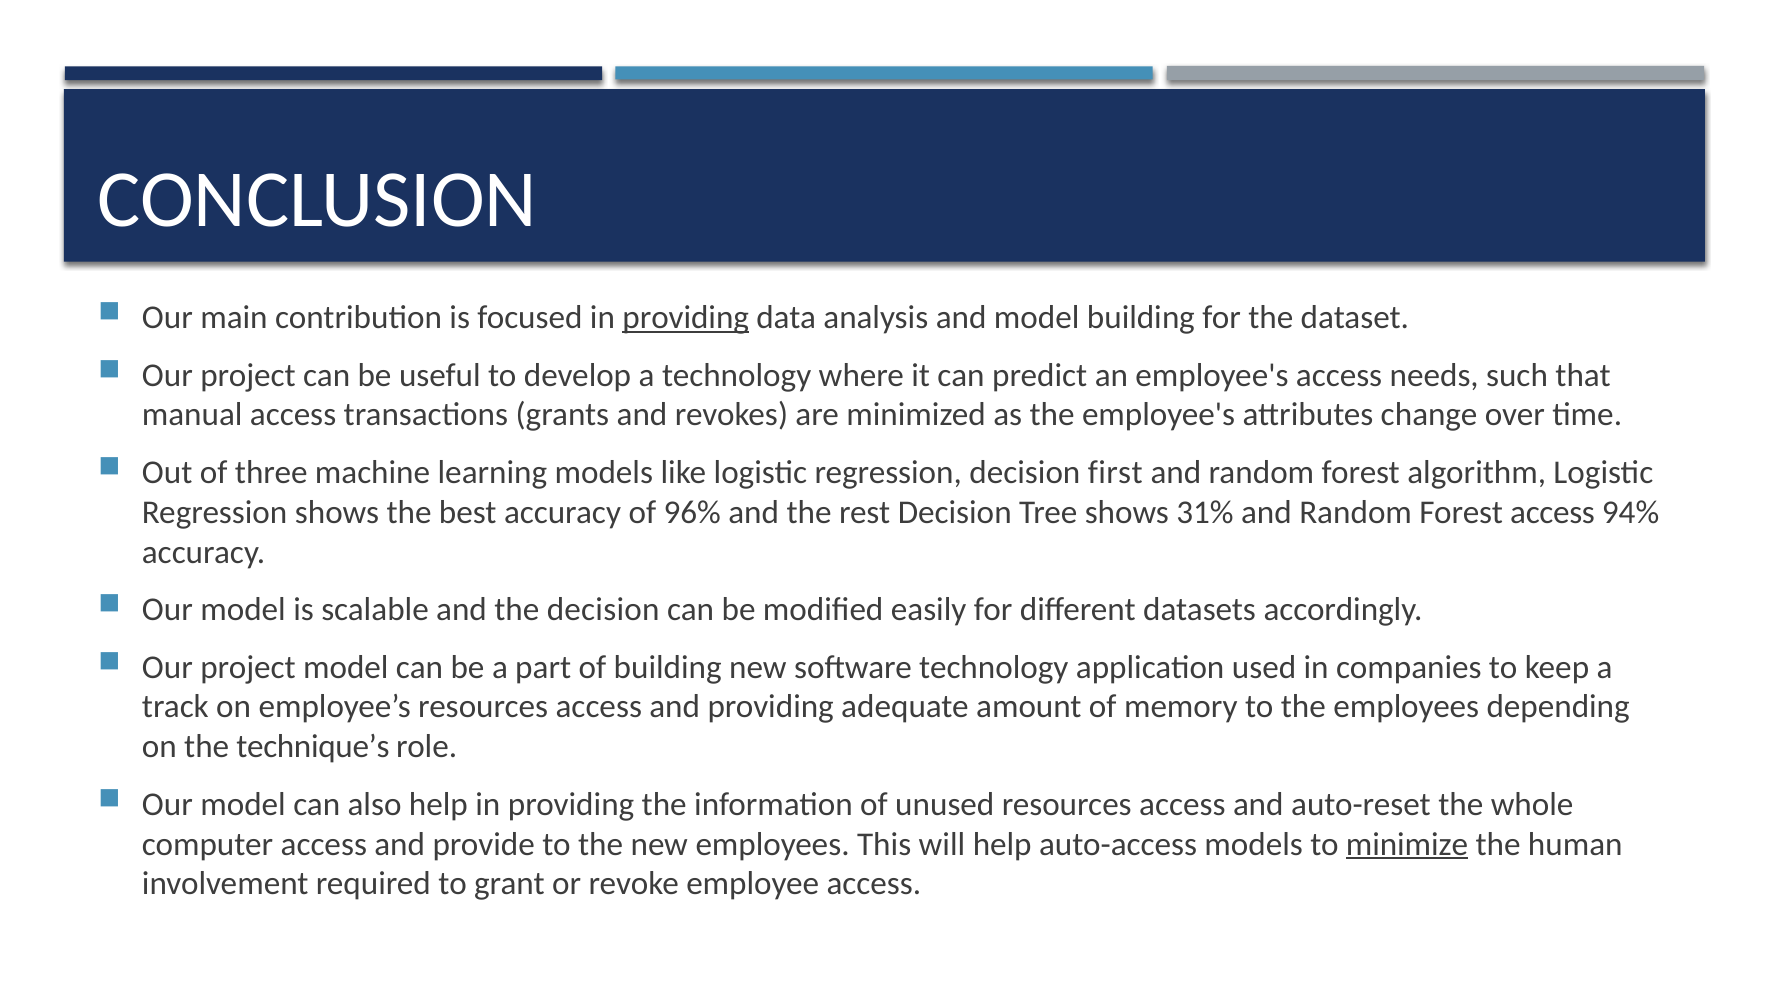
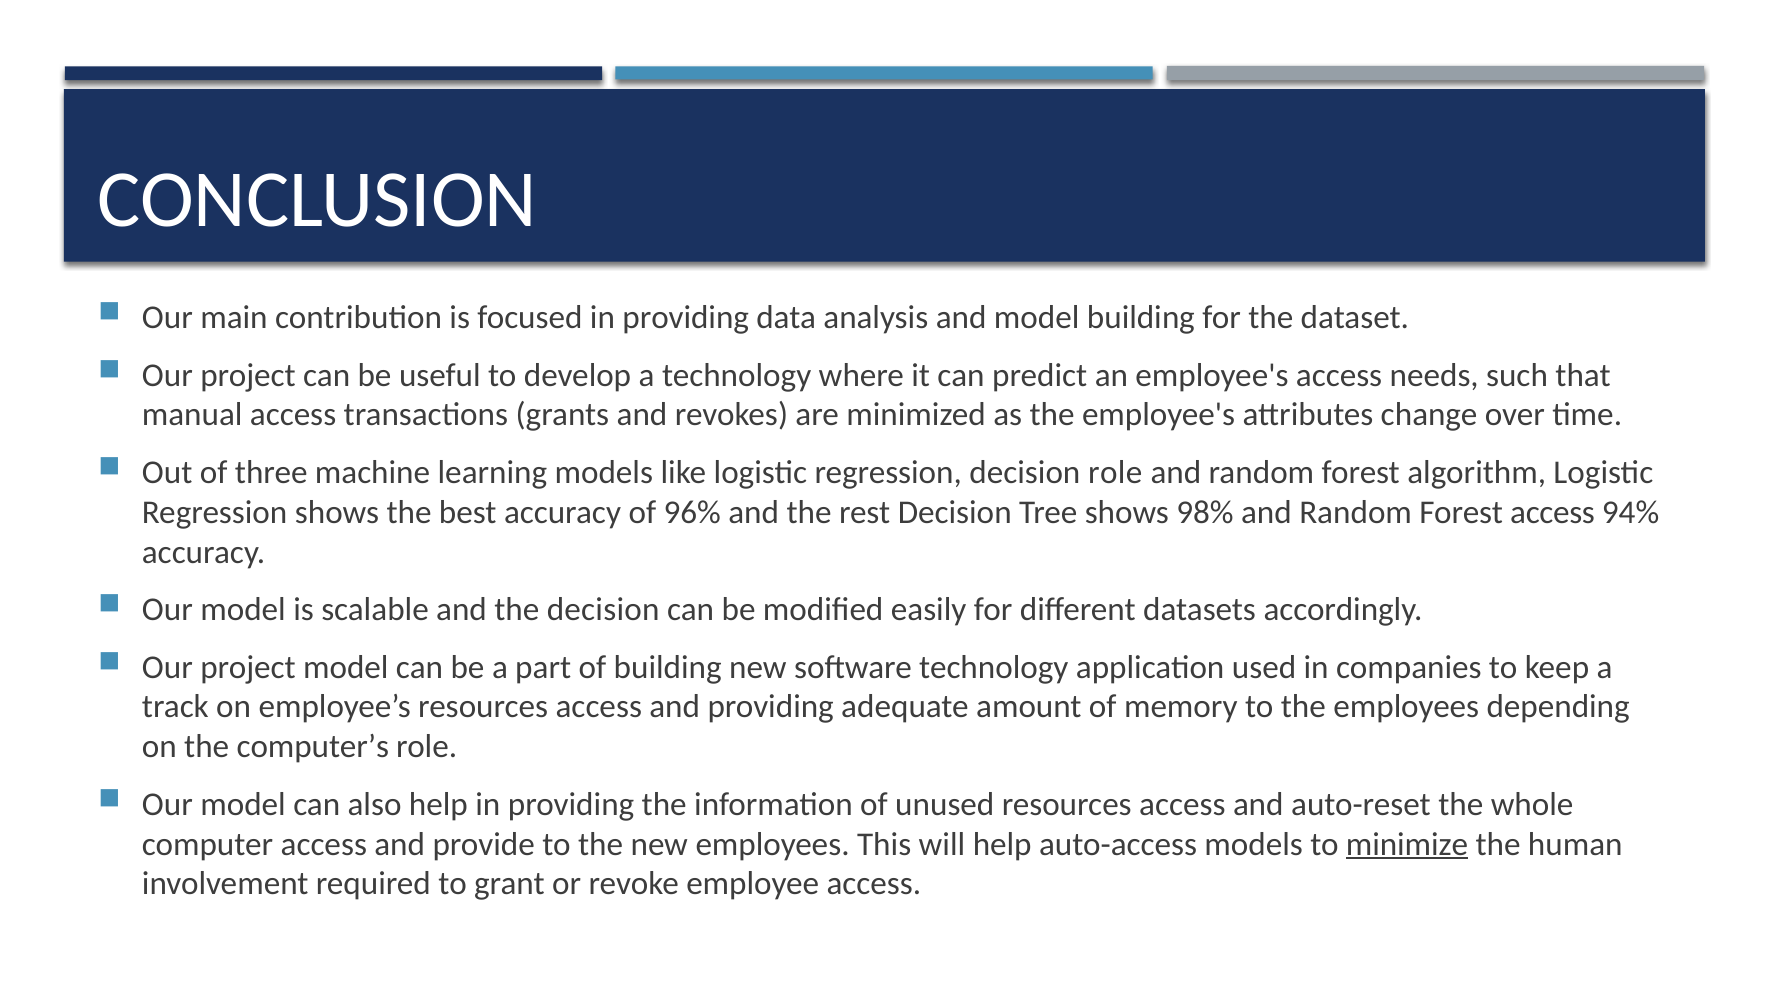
providing at (686, 318) underline: present -> none
decision first: first -> role
31%: 31% -> 98%
technique’s: technique’s -> computer’s
